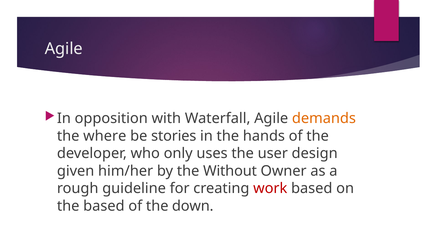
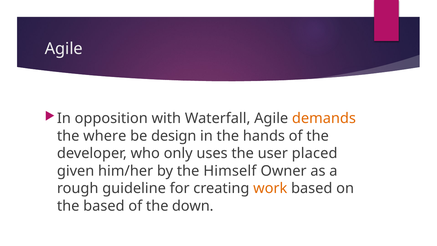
stories: stories -> design
design: design -> placed
Without: Without -> Himself
work colour: red -> orange
